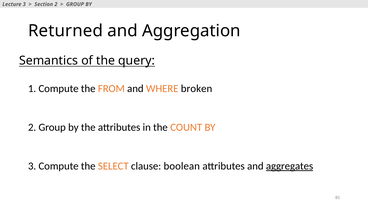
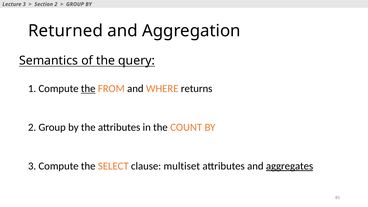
the at (88, 89) underline: none -> present
broken: broken -> returns
boolean: boolean -> multiset
